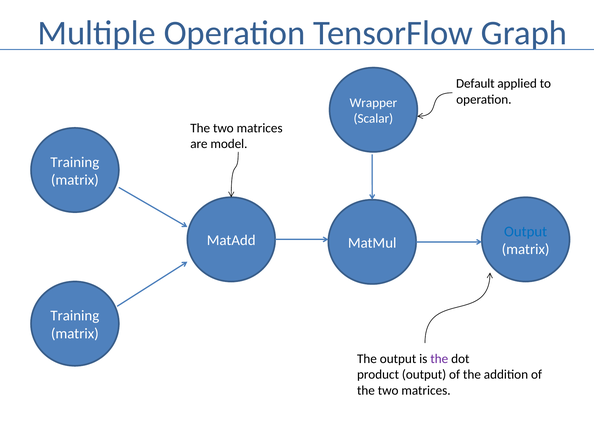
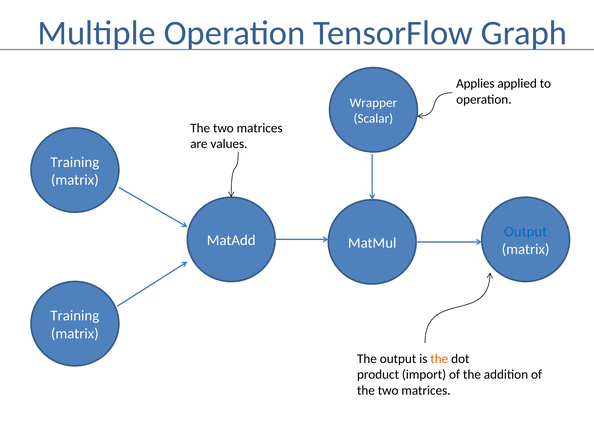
Default: Default -> Applies
model: model -> values
the at (439, 358) colour: purple -> orange
product output: output -> import
